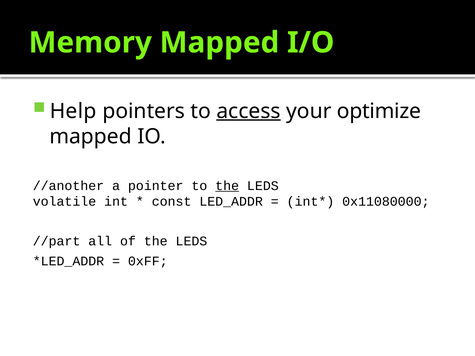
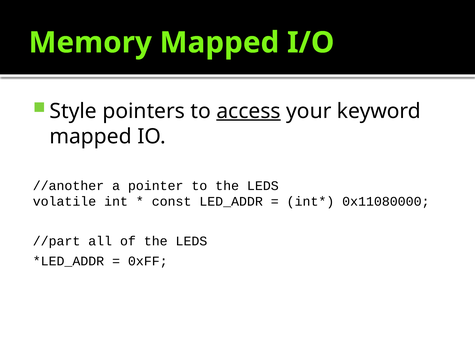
Help: Help -> Style
optimize: optimize -> keyword
the at (227, 186) underline: present -> none
